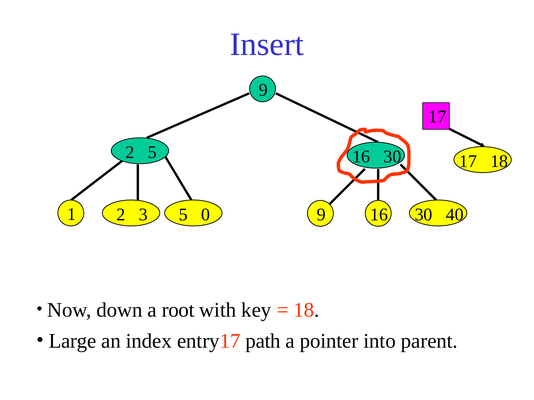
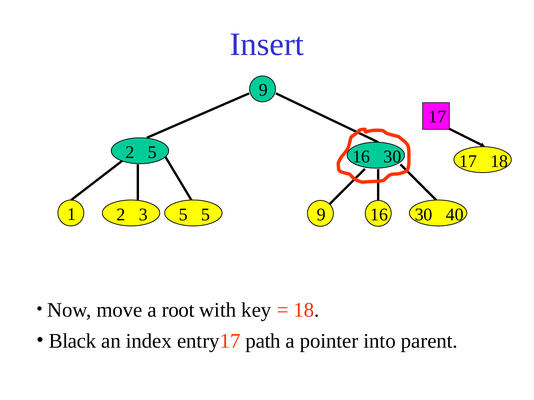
0 at (206, 215): 0 -> 5
down: down -> move
Large: Large -> Black
